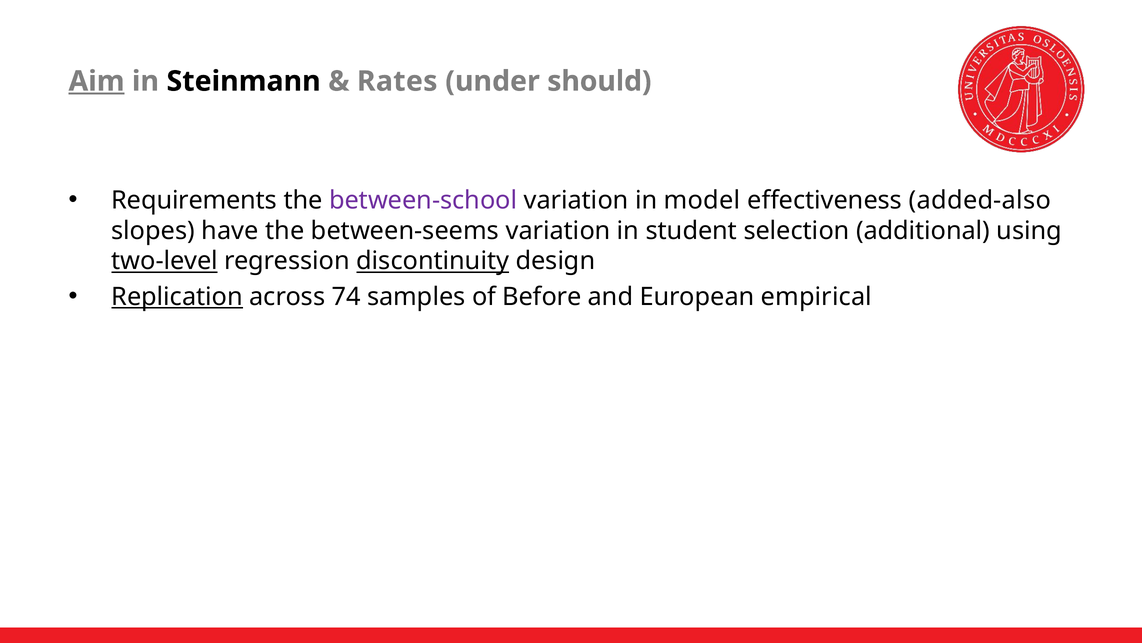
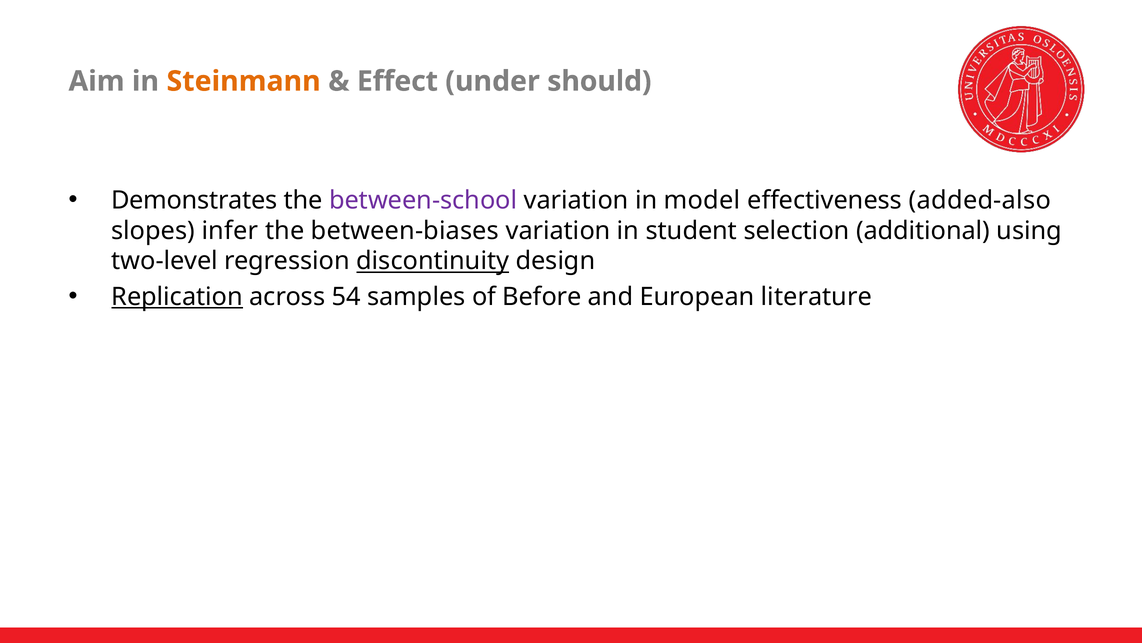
Aim underline: present -> none
Steinmann colour: black -> orange
Rates: Rates -> Effect
Requirements: Requirements -> Demonstrates
have: have -> infer
between-seems: between-seems -> between-biases
two-level underline: present -> none
74: 74 -> 54
empirical: empirical -> literature
